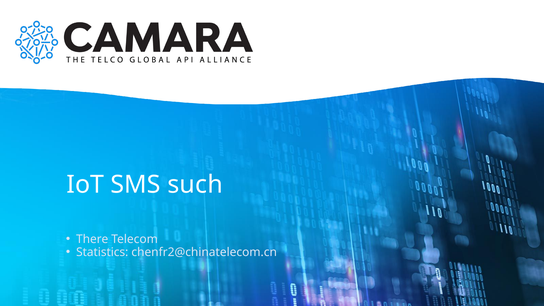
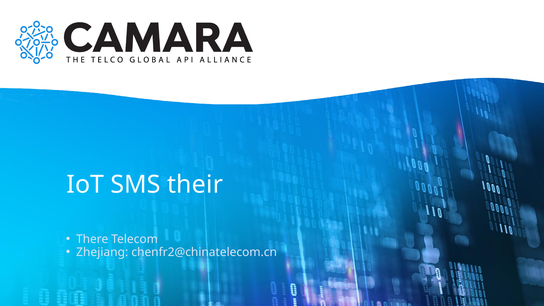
such: such -> their
Statistics: Statistics -> Zhejiang
